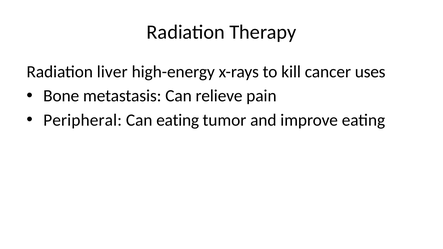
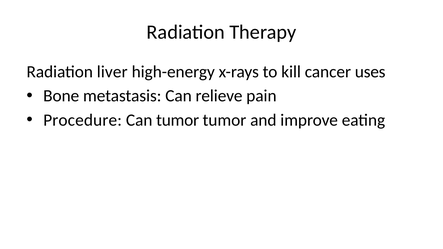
Peripheral: Peripheral -> Procedure
Can eating: eating -> tumor
